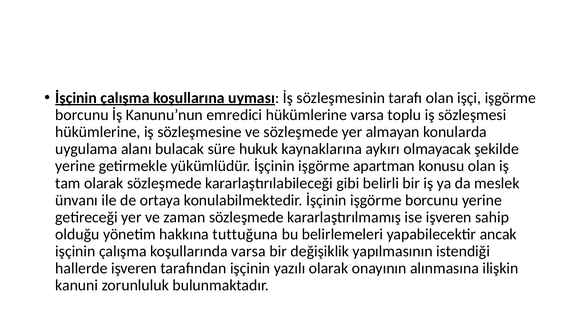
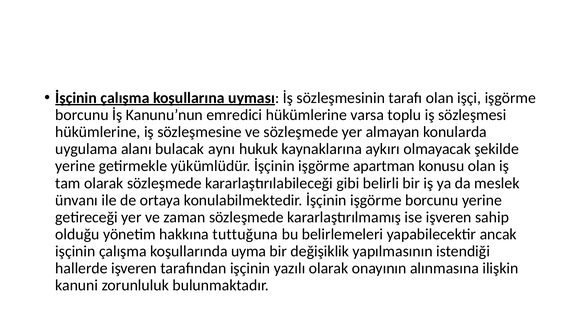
süre: süre -> aynı
koşullarında varsa: varsa -> uyma
